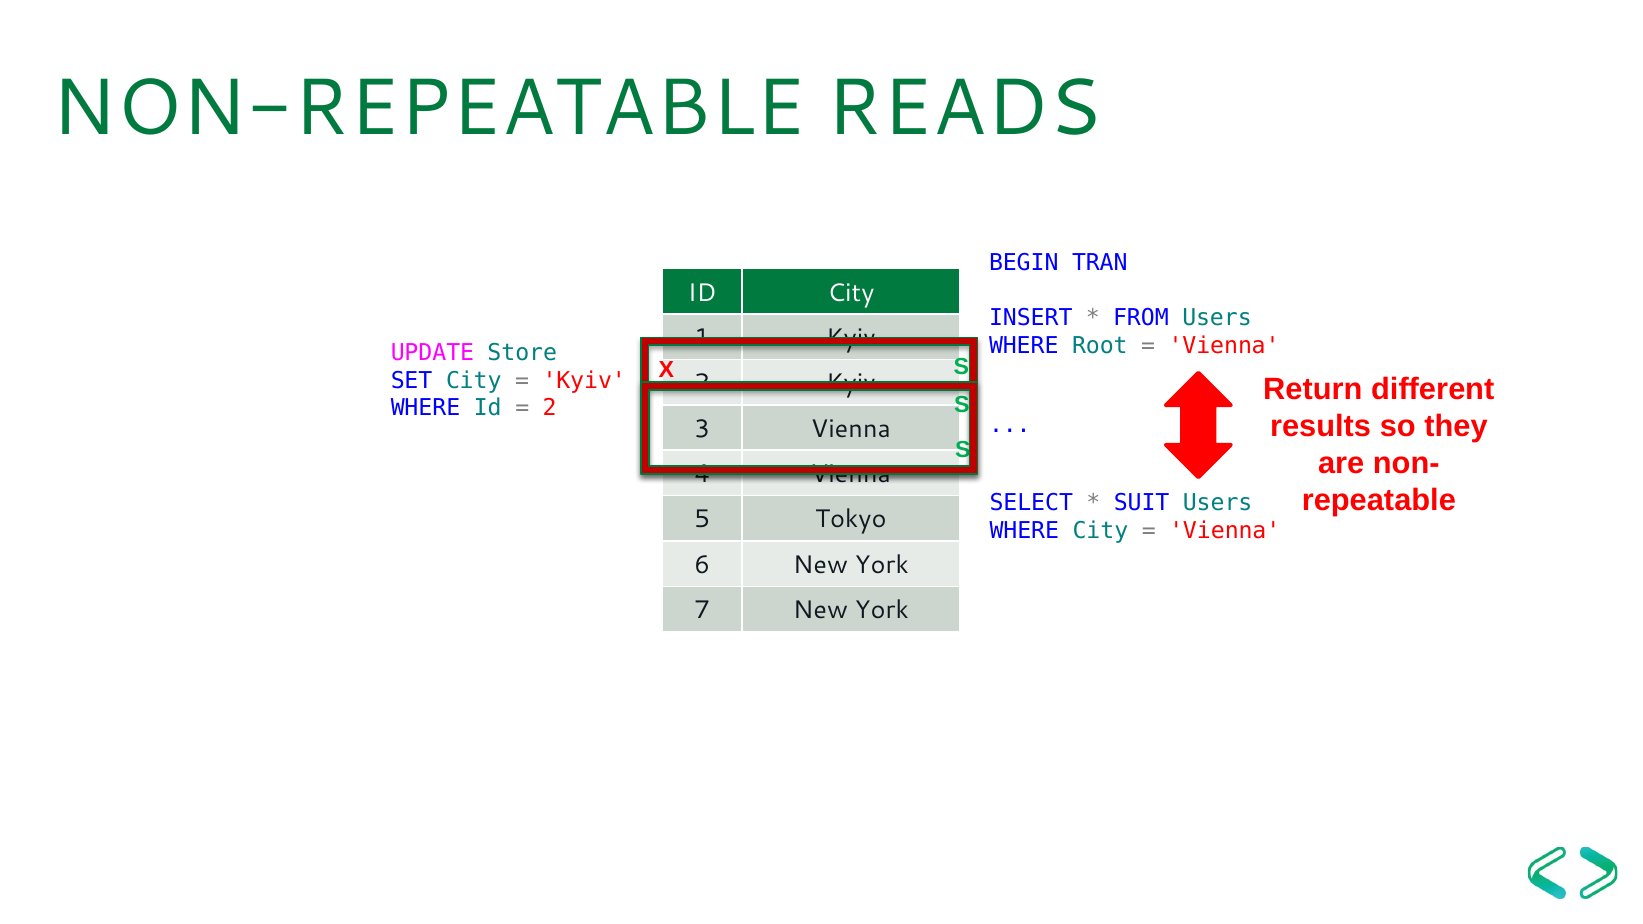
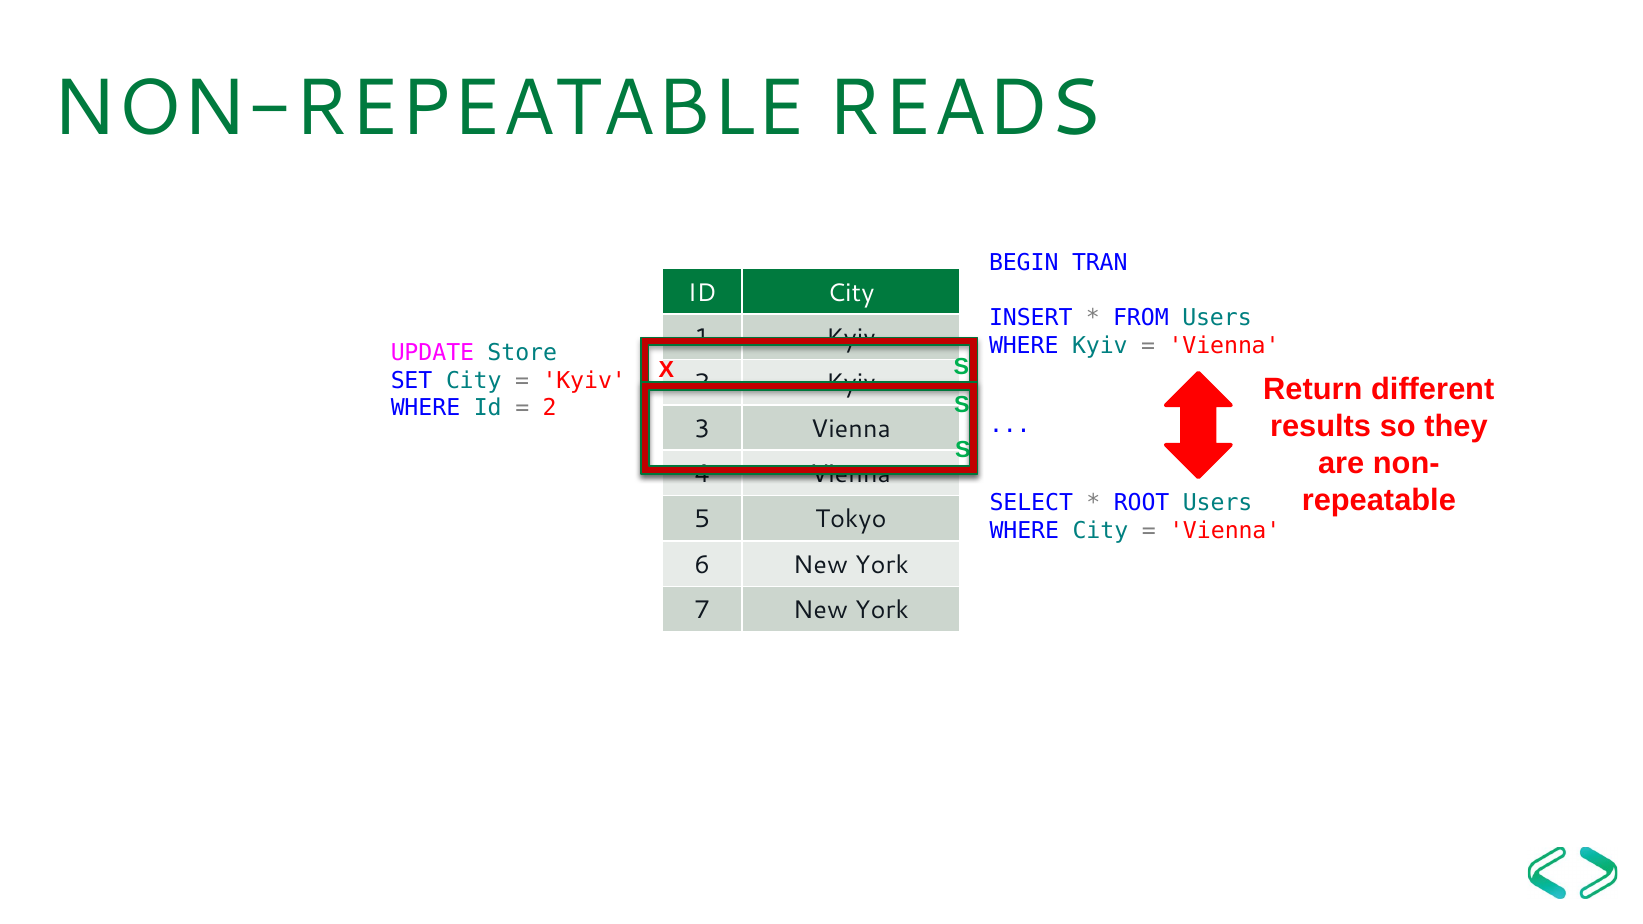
WHERE Root: Root -> Kyiv
SUIT: SUIT -> ROOT
